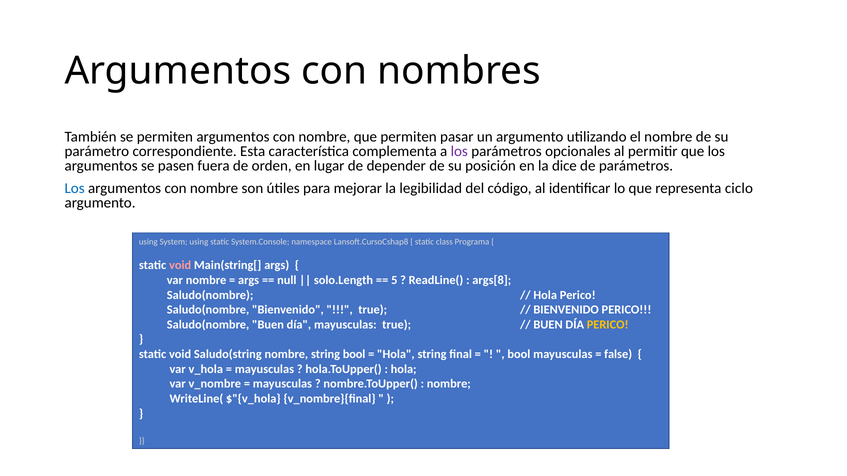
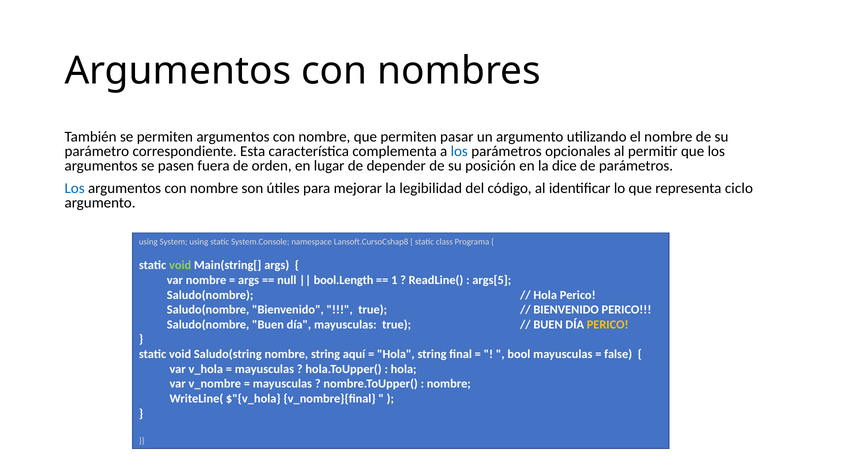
los at (459, 151) colour: purple -> blue
void at (180, 266) colour: pink -> light green
solo.Length: solo.Length -> bool.Length
5: 5 -> 1
args[8: args[8 -> args[5
string bool: bool -> aquí
